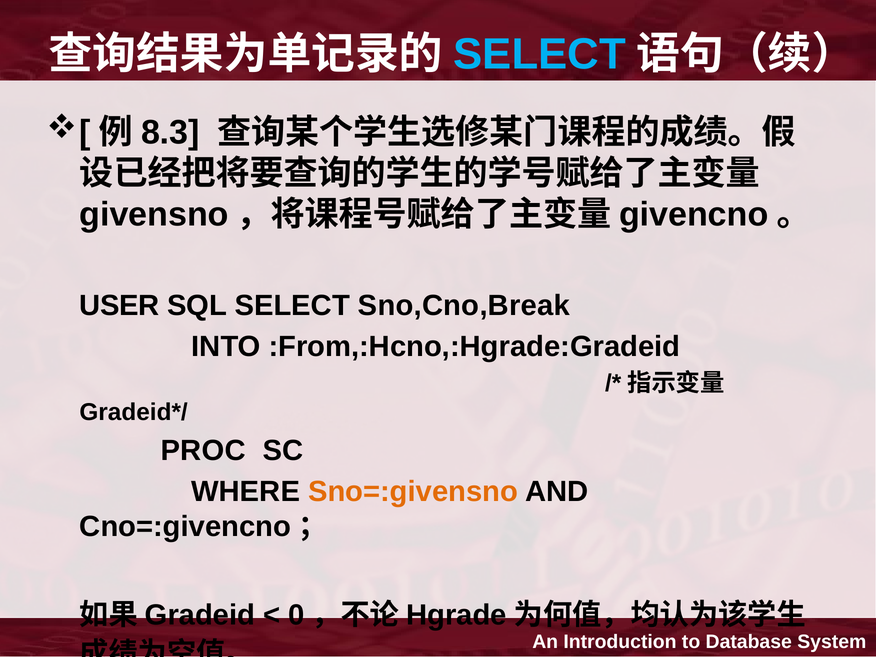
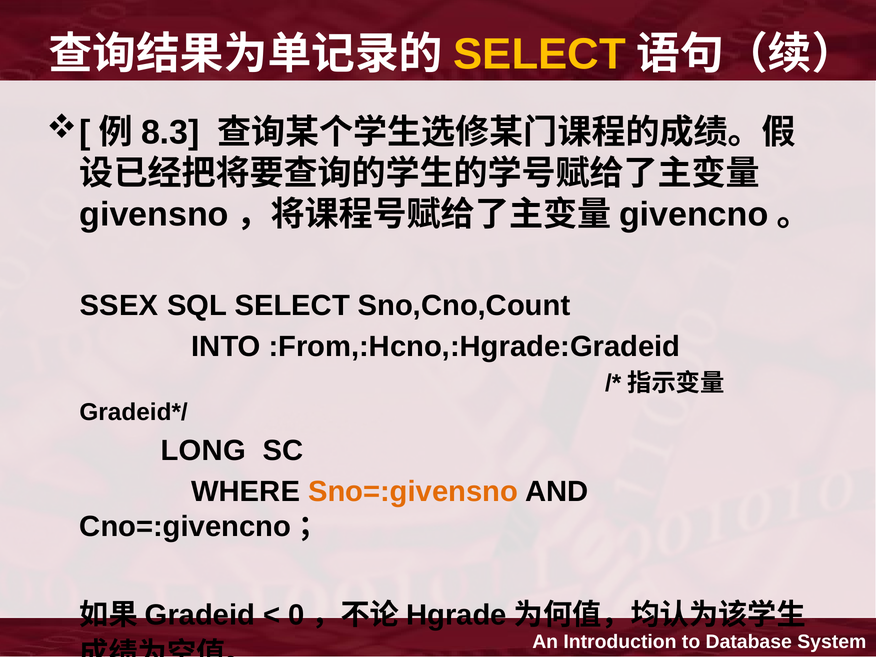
SELECT at (540, 54) colour: light blue -> yellow
USER: USER -> SSEX
Sno,Cno,Break: Sno,Cno,Break -> Sno,Cno,Count
PROC: PROC -> LONG
